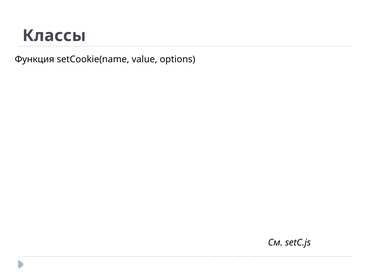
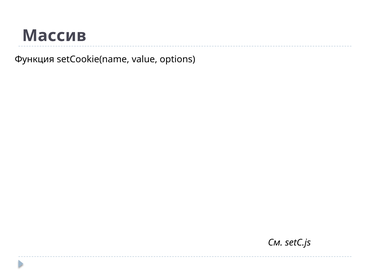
Классы: Классы -> Массив
